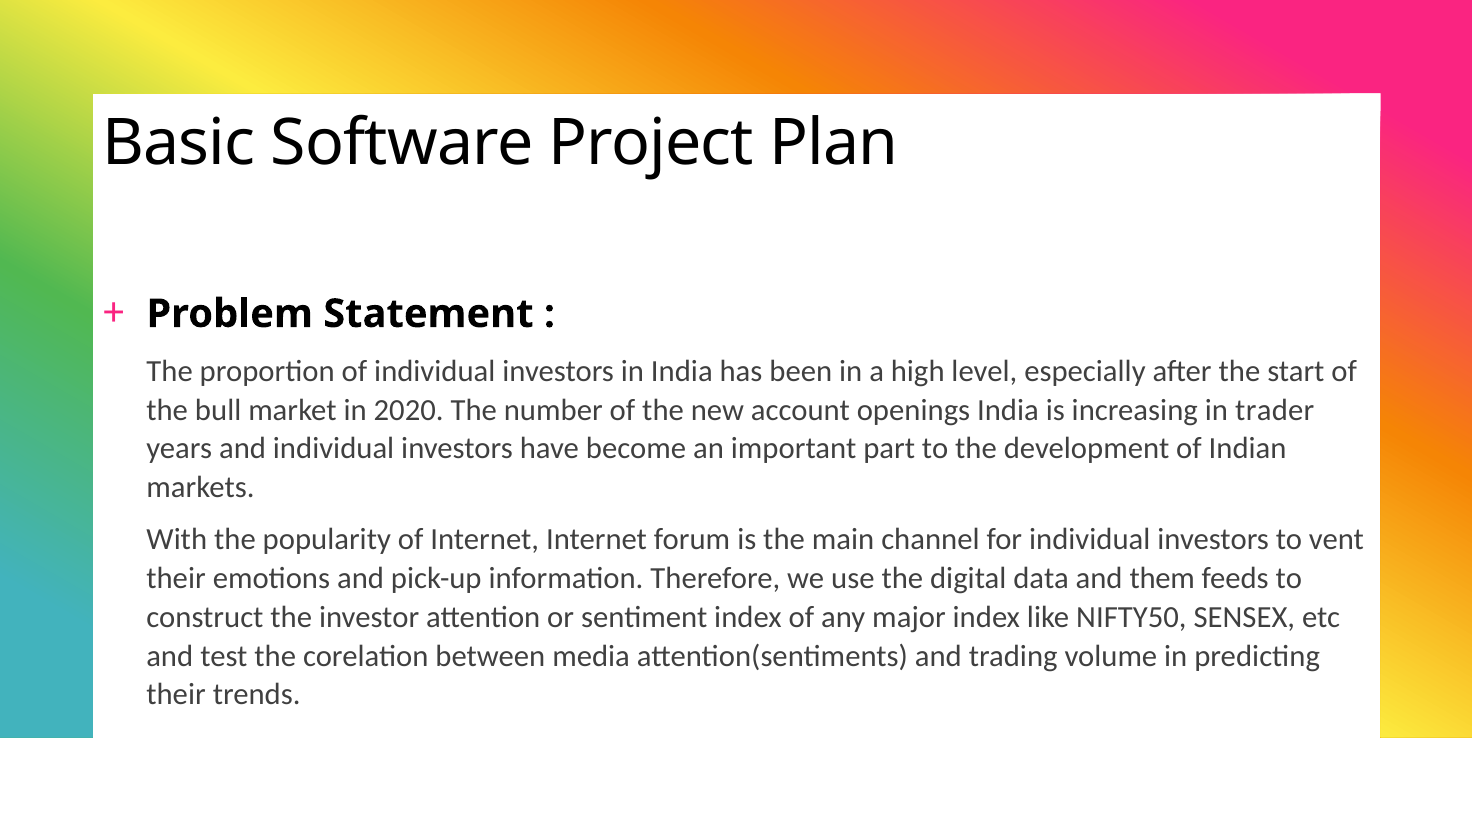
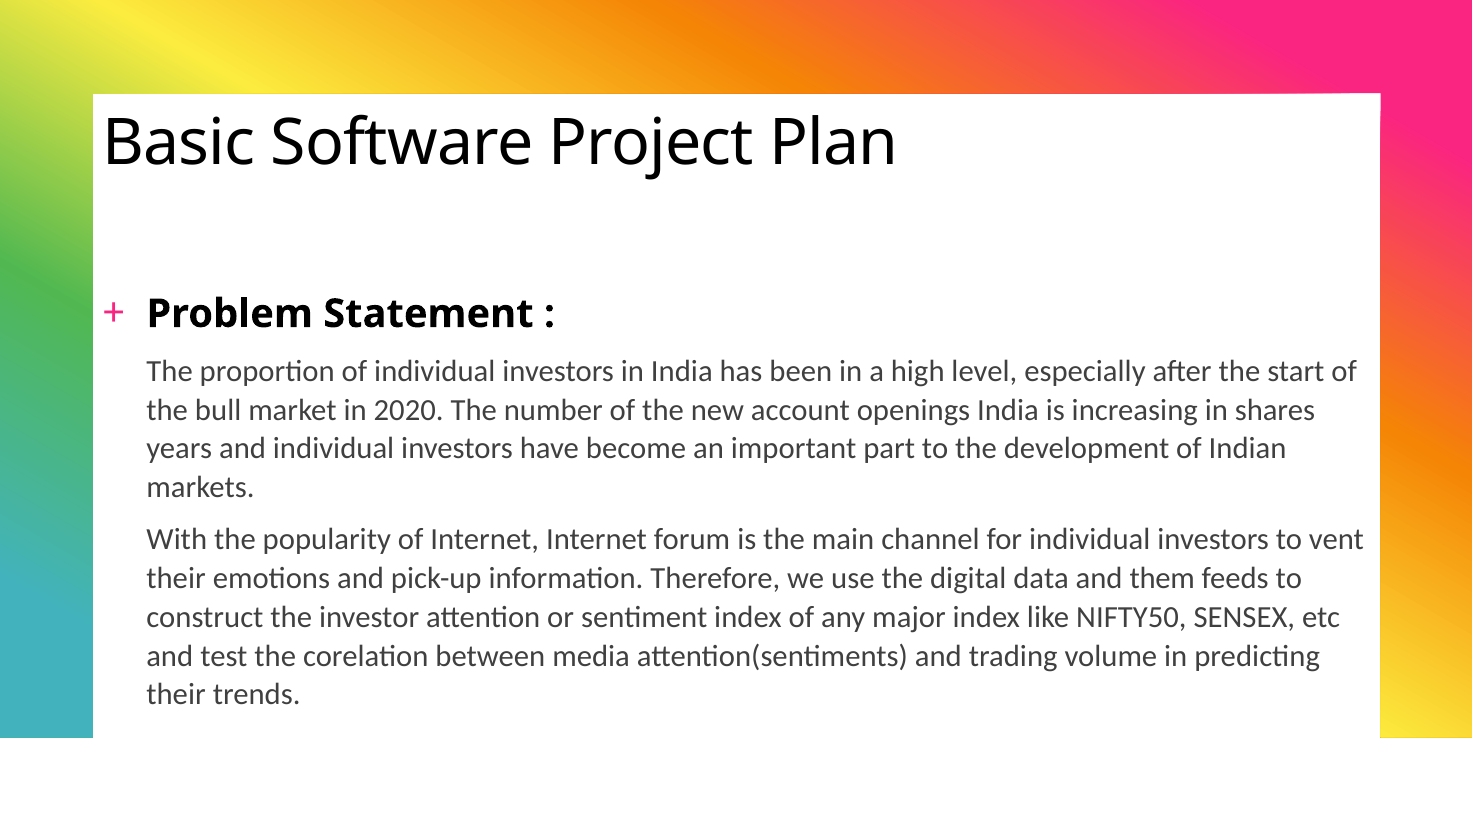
trader: trader -> shares
